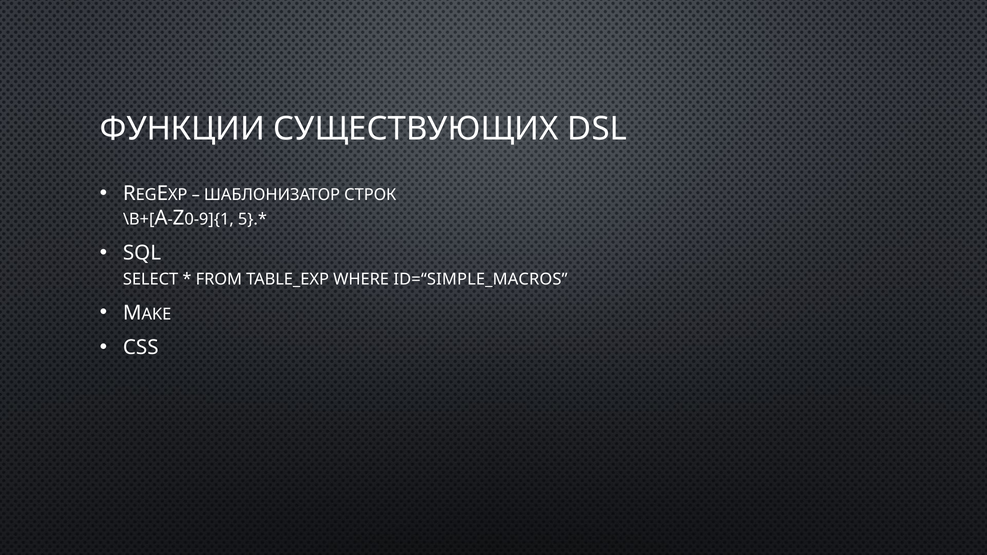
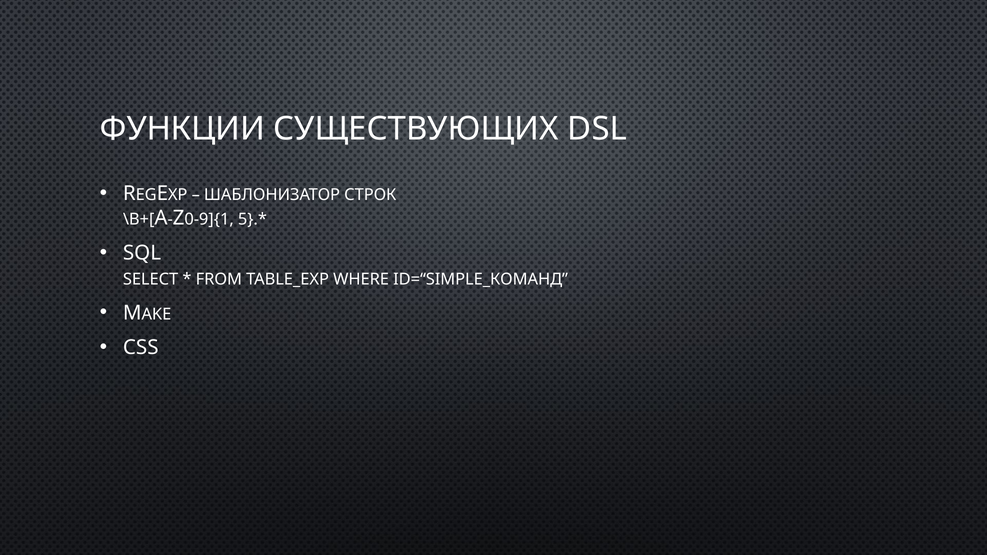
ID=“SIMPLE_MACROS: ID=“SIMPLE_MACROS -> ID=“SIMPLE_КОМАНД
